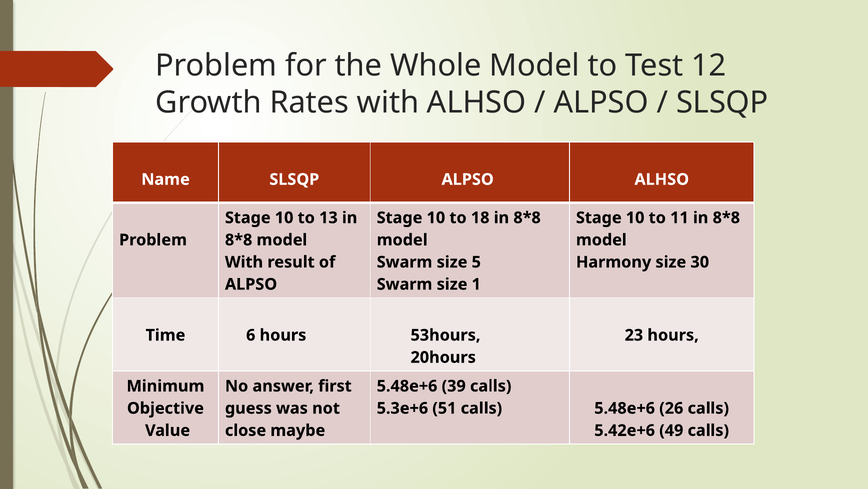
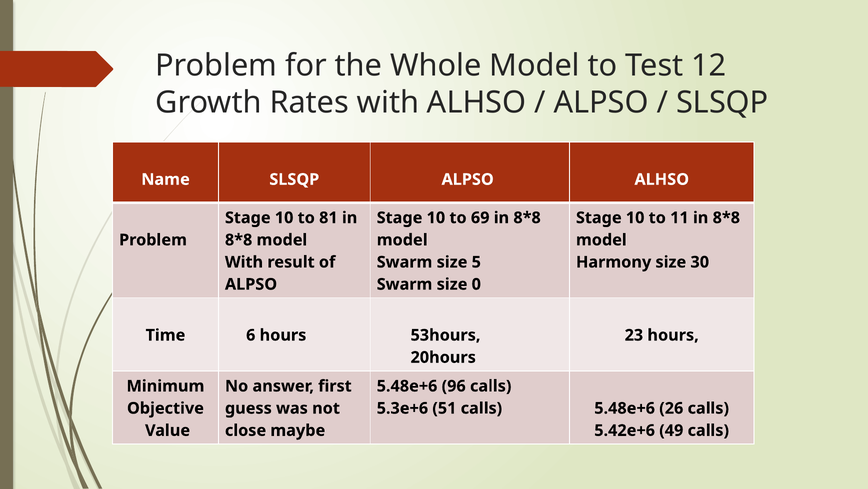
13: 13 -> 81
18: 18 -> 69
1: 1 -> 0
39: 39 -> 96
